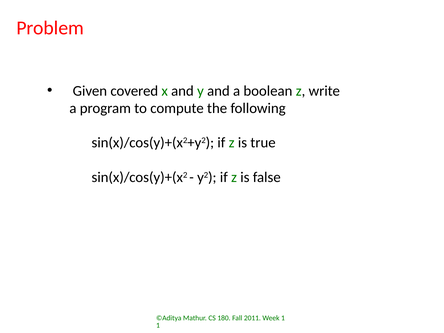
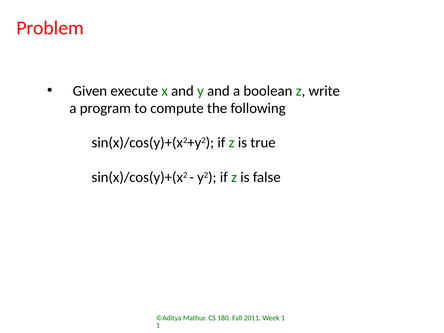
covered: covered -> execute
